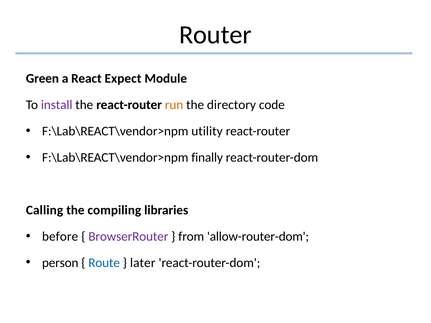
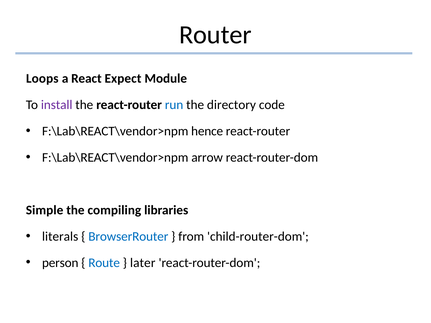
Green: Green -> Loops
run colour: orange -> blue
utility: utility -> hence
finally: finally -> arrow
Calling: Calling -> Simple
before: before -> literals
BrowserRouter colour: purple -> blue
allow-router-dom: allow-router-dom -> child-router-dom
